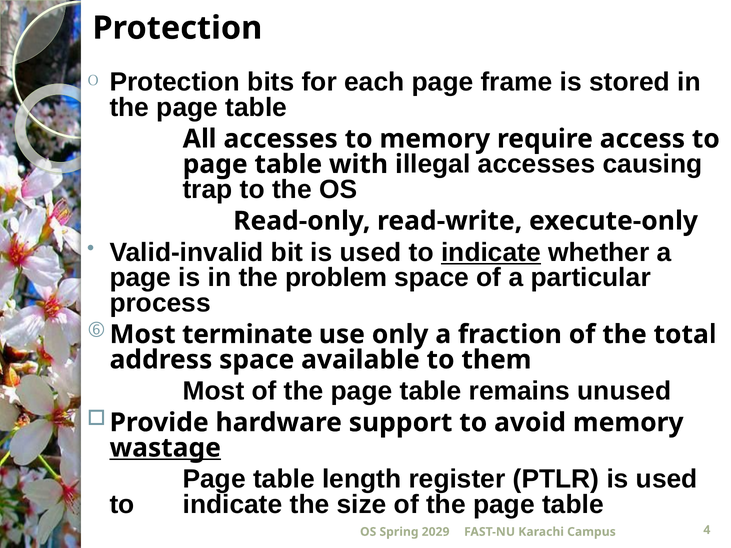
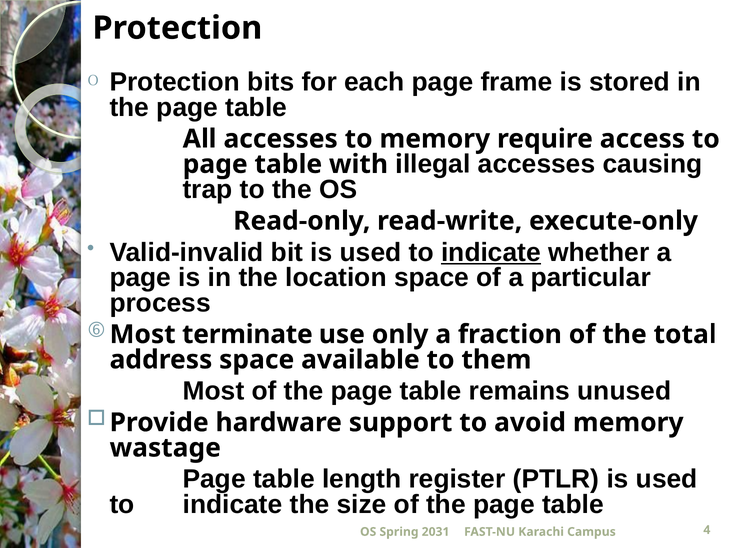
problem: problem -> location
wastage underline: present -> none
2029: 2029 -> 2031
